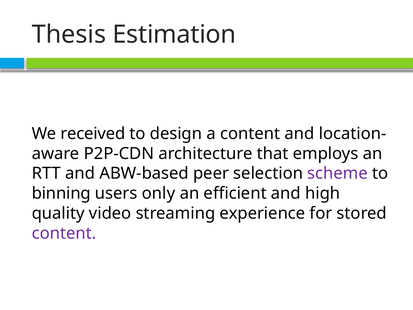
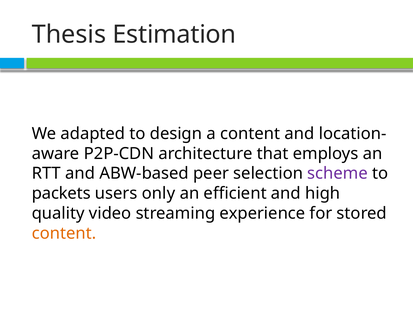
received: received -> adapted
binning: binning -> packets
content at (64, 233) colour: purple -> orange
